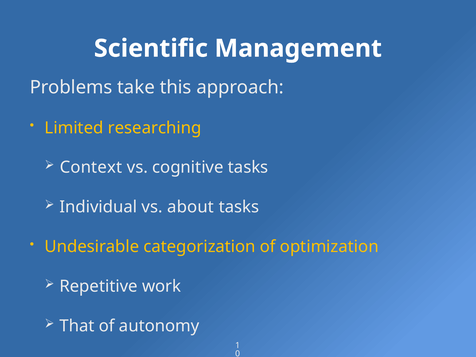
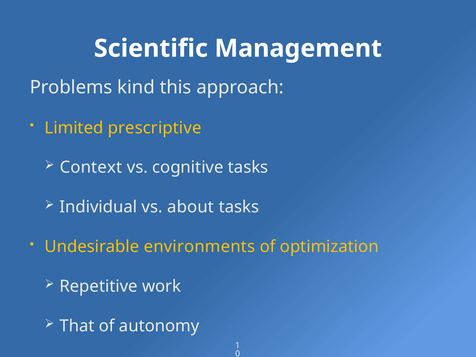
take: take -> kind
researching: researching -> prescriptive
categorization: categorization -> environments
